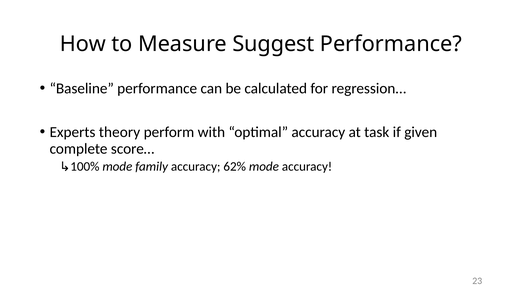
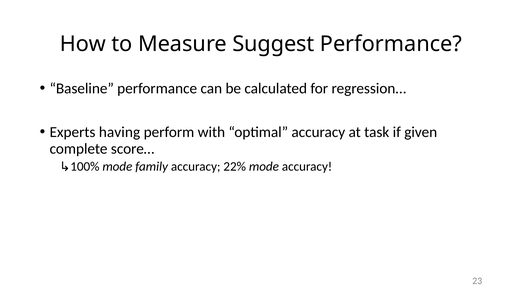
theory: theory -> having
62%: 62% -> 22%
